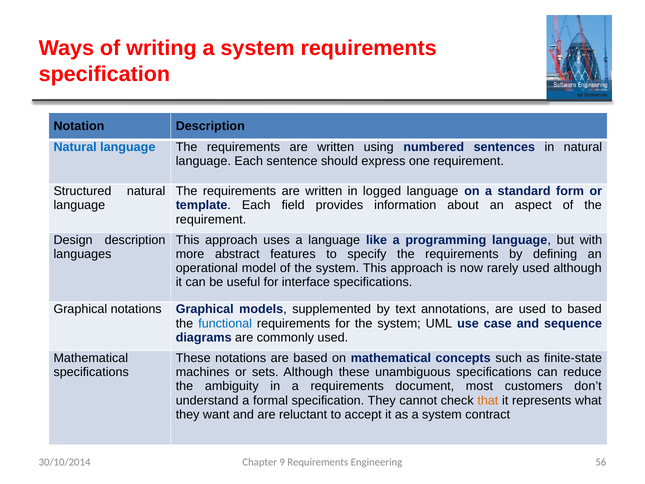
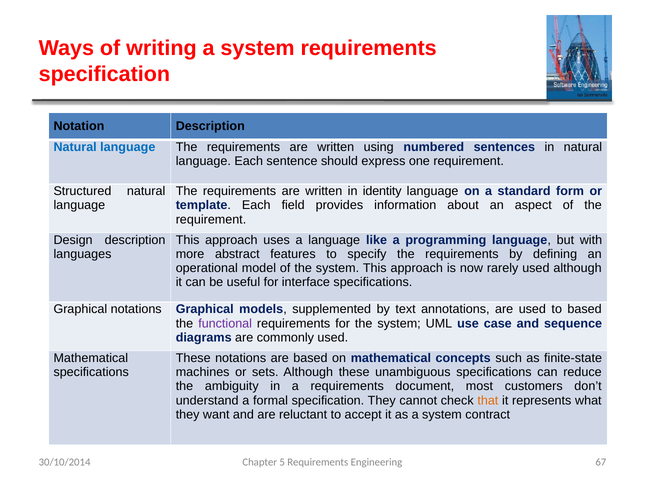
logged: logged -> identity
functional colour: blue -> purple
9: 9 -> 5
56: 56 -> 67
